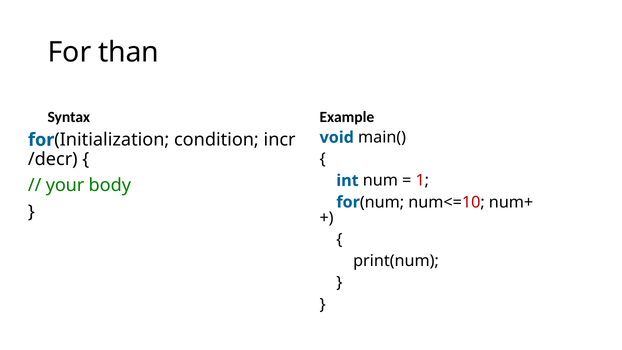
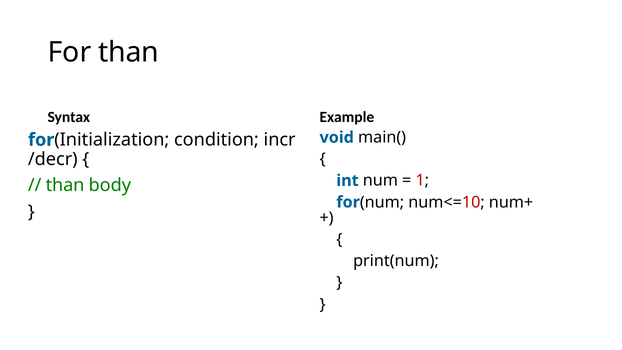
your at (65, 185): your -> than
